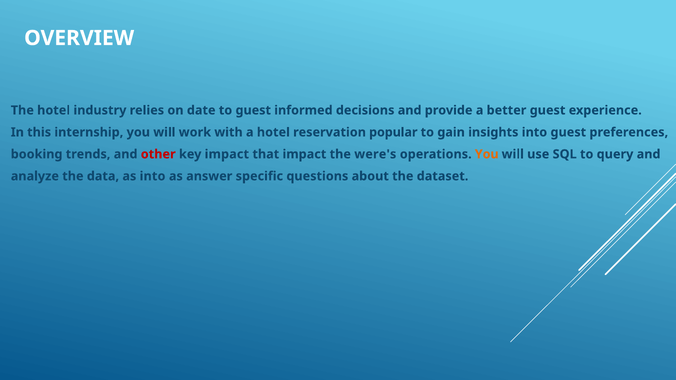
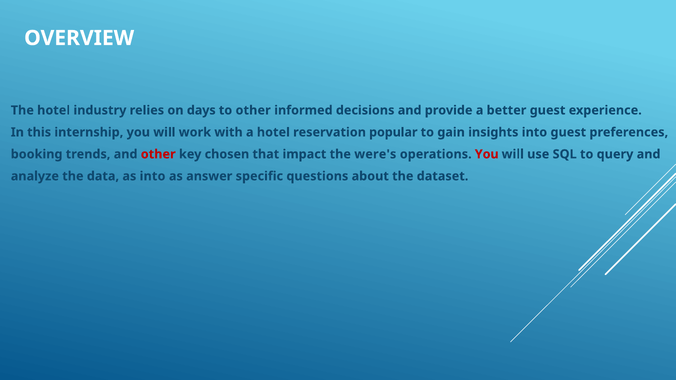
date: date -> days
to guest: guest -> other
key impact: impact -> chosen
You at (487, 154) colour: orange -> red
